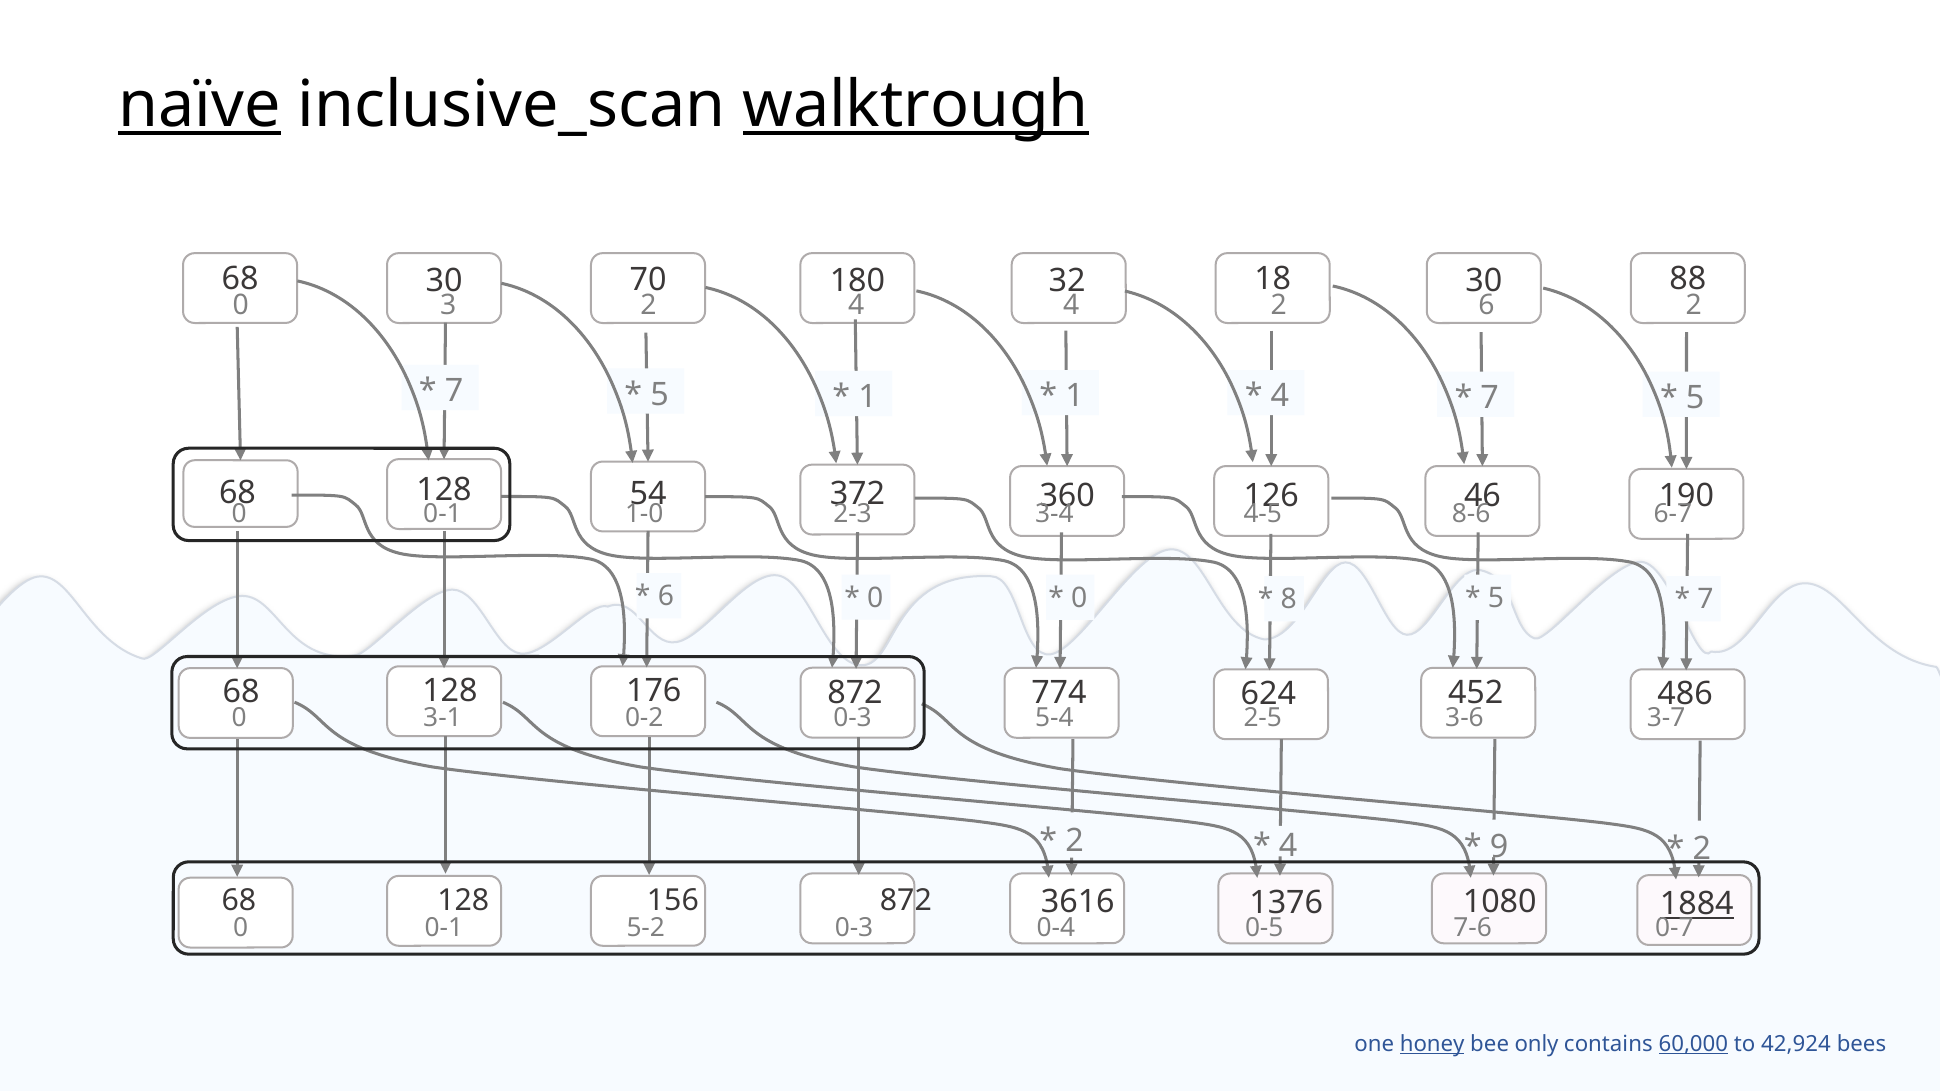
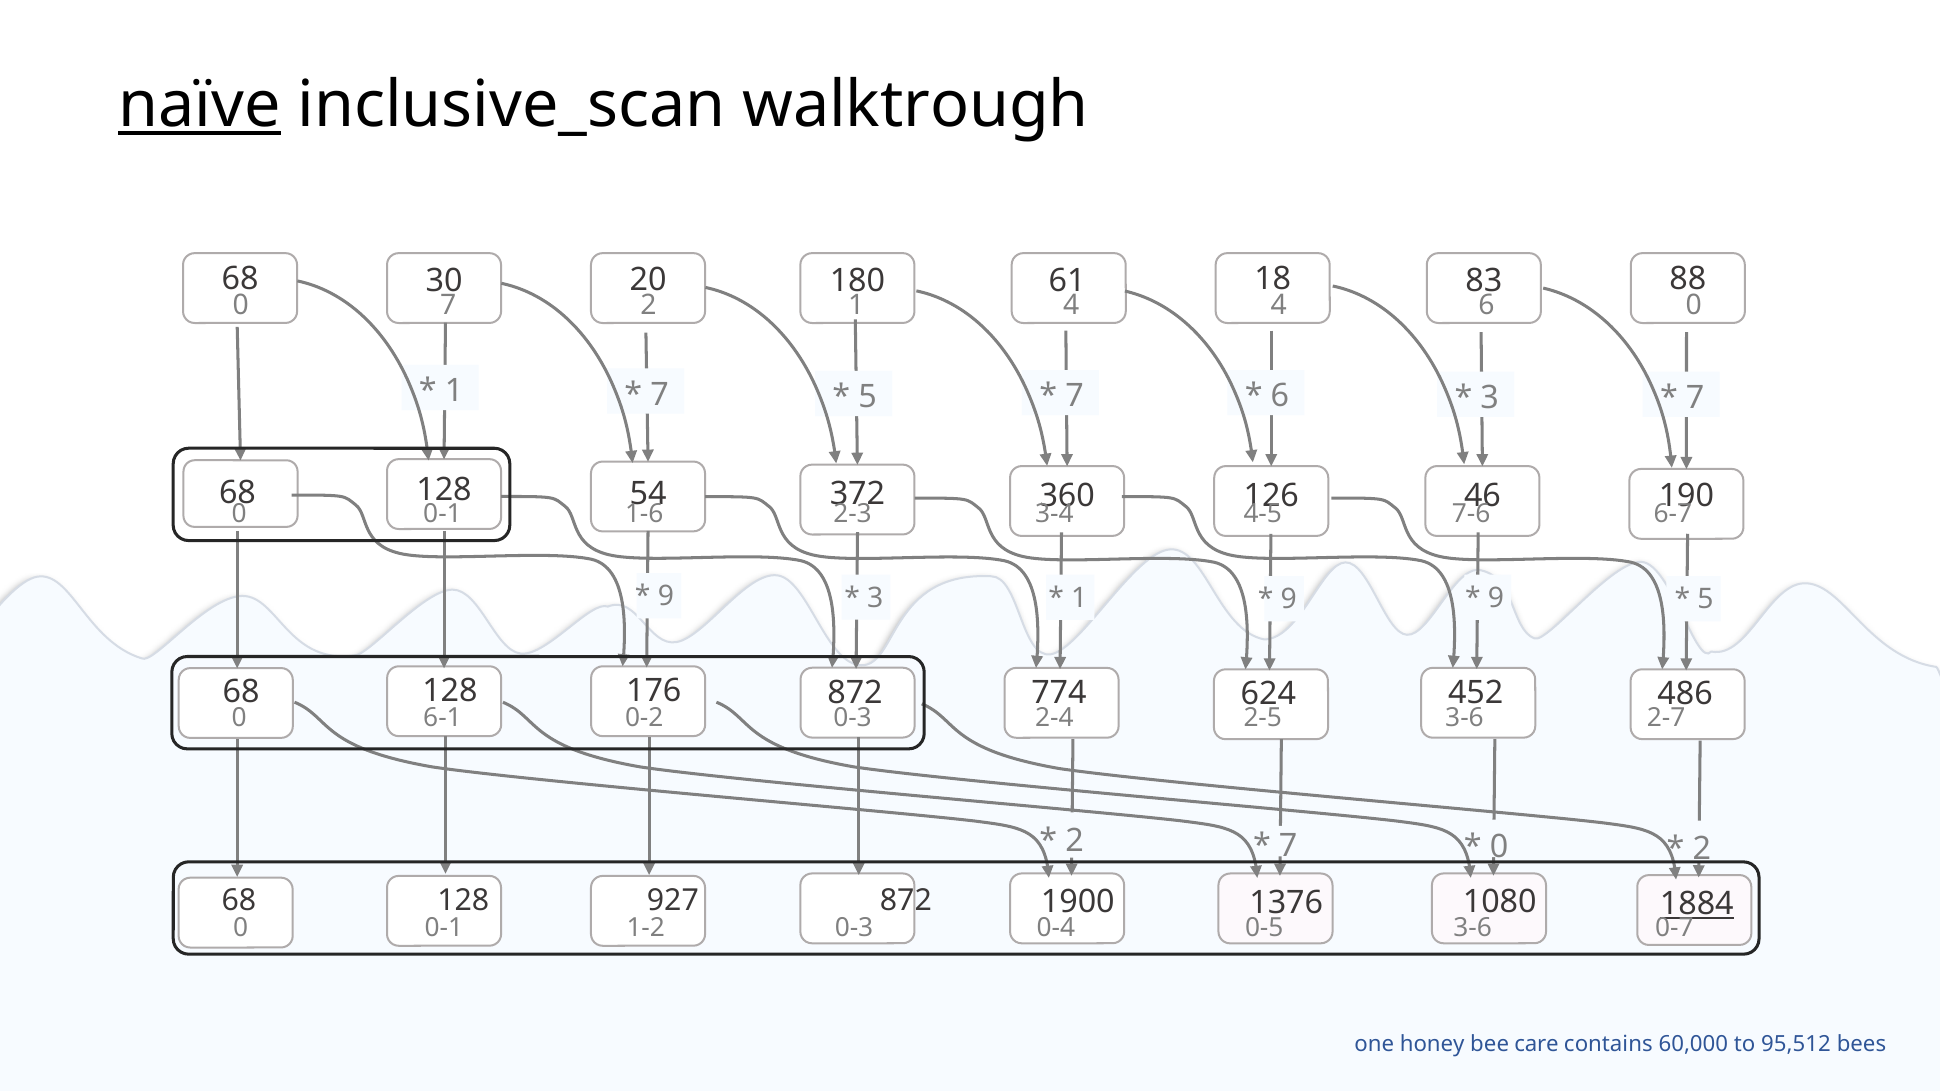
walktrough underline: present -> none
70: 70 -> 20
32: 32 -> 61
18 30: 30 -> 83
0 3: 3 -> 7
2 4: 4 -> 1
4 2: 2 -> 4
6 2: 2 -> 0
7 at (454, 391): 7 -> 1
5 at (660, 395): 5 -> 7
1 at (1074, 396): 1 -> 7
4 at (1280, 396): 4 -> 6
1 at (868, 397): 1 -> 5
7 at (1490, 398): 7 -> 3
5 at (1695, 398): 5 -> 7
1-0: 1-0 -> 1-6
8-6: 8-6 -> 7-6
6 at (666, 597): 6 -> 9
0 at (875, 598): 0 -> 3
0 at (1079, 598): 0 -> 1
5 at (1496, 598): 5 -> 9
8 at (1289, 600): 8 -> 9
7 at (1705, 600): 7 -> 5
3-1: 3-1 -> 6-1
5-4: 5-4 -> 2-4
3-7: 3-7 -> 2-7
4 at (1288, 846): 4 -> 7
9 at (1499, 847): 9 -> 0
156: 156 -> 927
3616: 3616 -> 1900
5-2: 5-2 -> 1-2
0-5 7-6: 7-6 -> 3-6
honey underline: present -> none
only: only -> care
60,000 underline: present -> none
42,924: 42,924 -> 95,512
